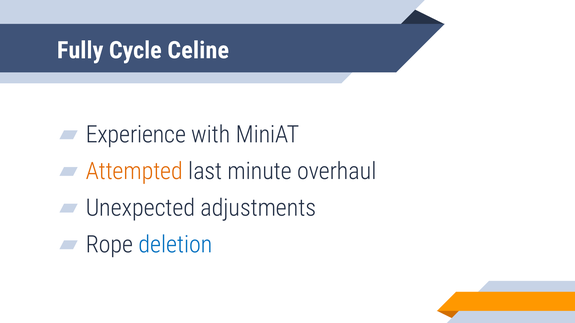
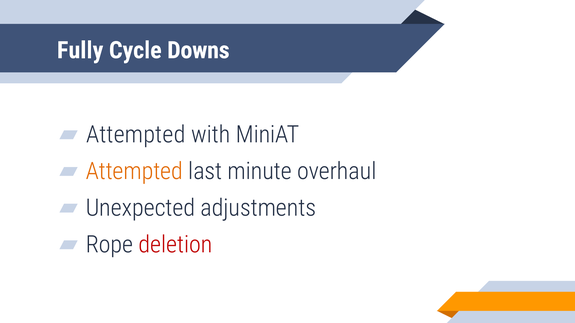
Celine: Celine -> Downs
Experience at (136, 135): Experience -> Attempted
deletion colour: blue -> red
